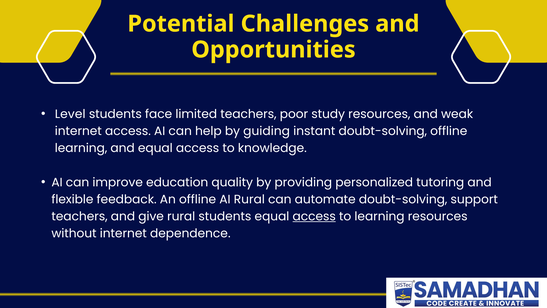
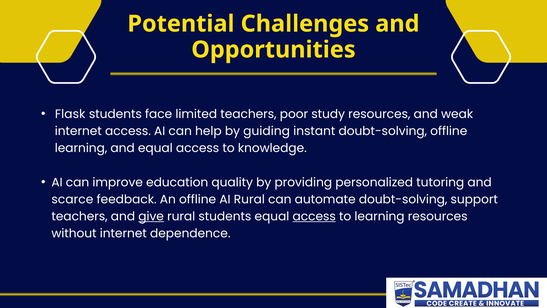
Level: Level -> Flask
flexible: flexible -> scarce
give underline: none -> present
